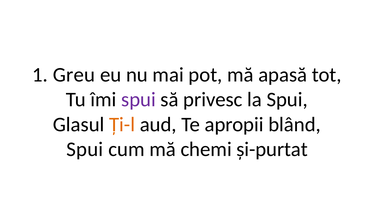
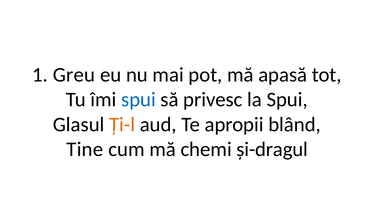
spui at (138, 100) colour: purple -> blue
Spui at (85, 150): Spui -> Tine
și-purtat: și-purtat -> și-dragul
